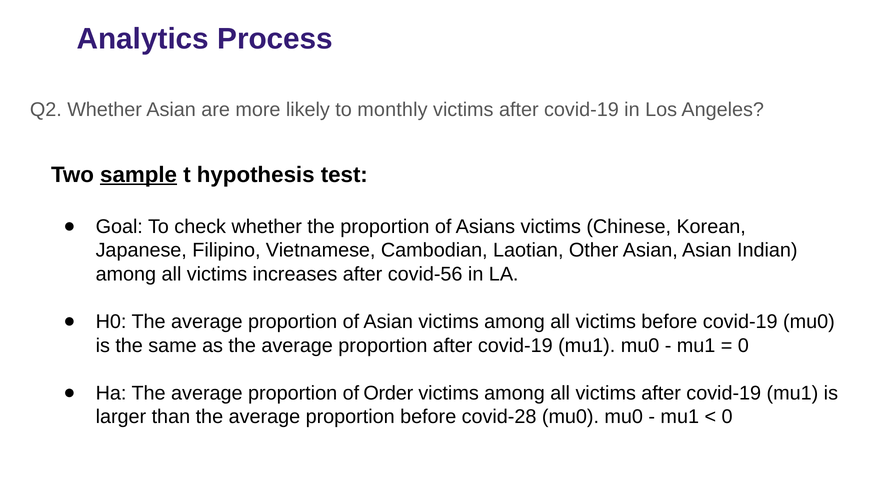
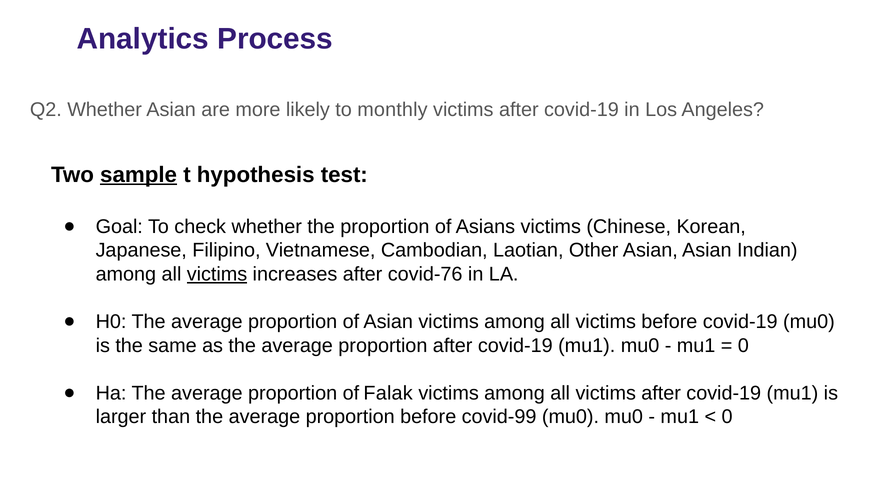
victims at (217, 274) underline: none -> present
covid-56: covid-56 -> covid-76
Order: Order -> Falak
covid-28: covid-28 -> covid-99
